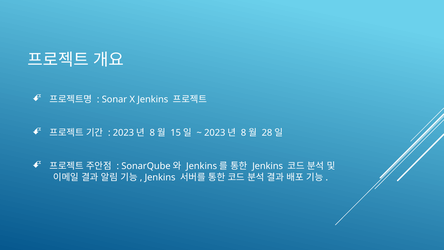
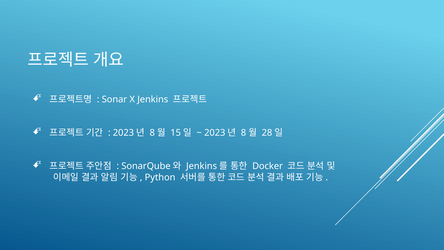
Jenkins at (268, 166): Jenkins -> Docker
Jenkins at (160, 177): Jenkins -> Python
